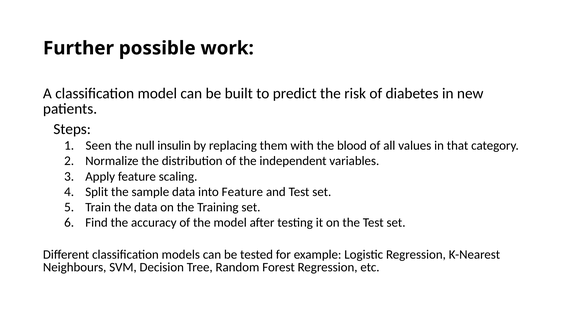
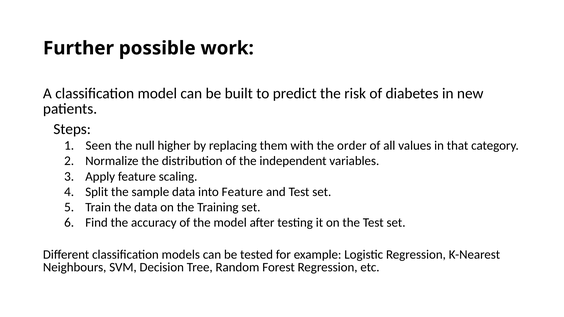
insulin: insulin -> higher
blood: blood -> order
